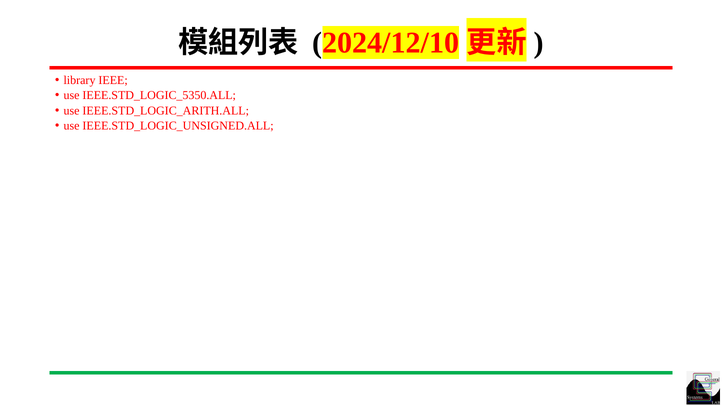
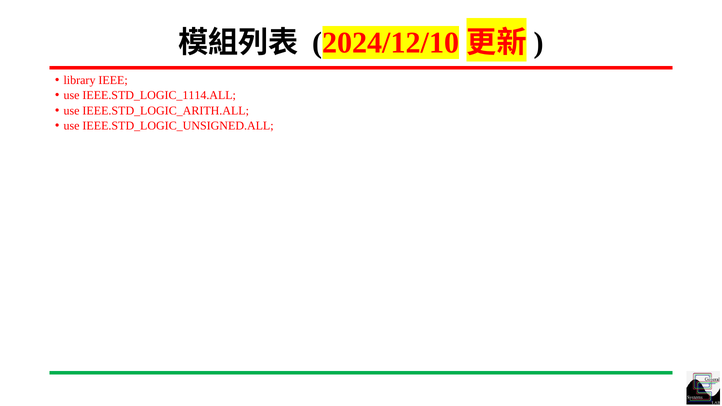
IEEE.STD_LOGIC_5350.ALL: IEEE.STD_LOGIC_5350.ALL -> IEEE.STD_LOGIC_1114.ALL
